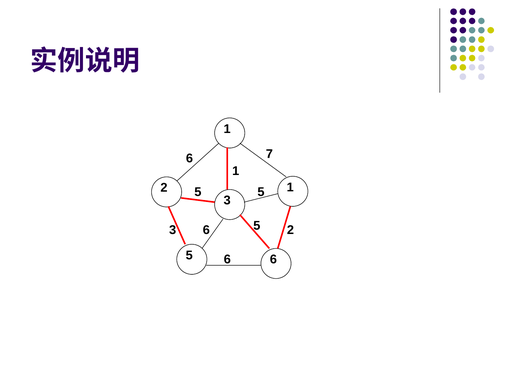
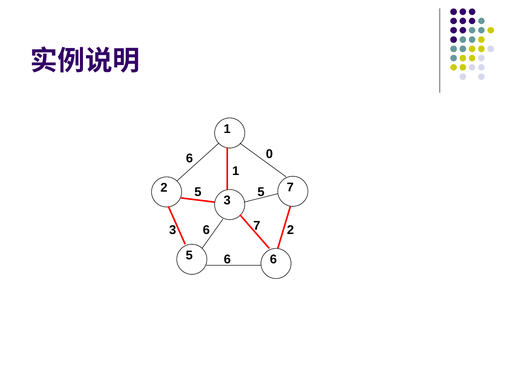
7: 7 -> 0
2 1: 1 -> 7
3 5: 5 -> 7
